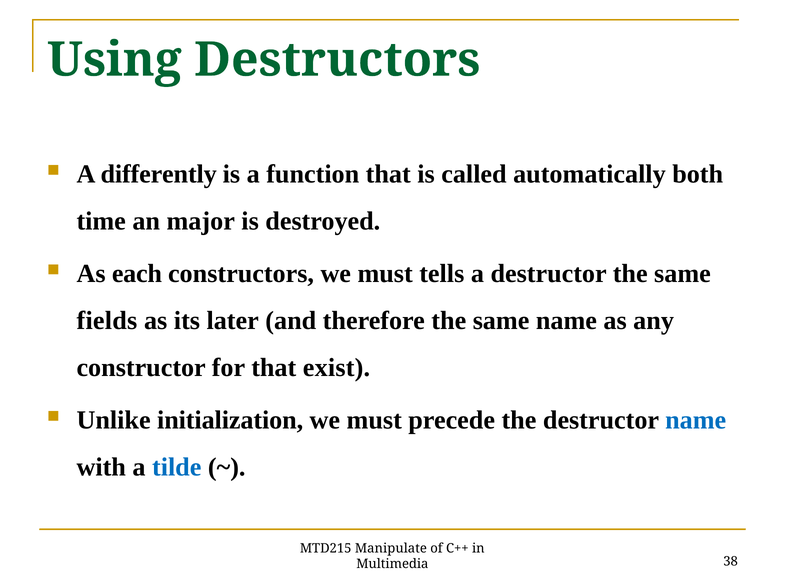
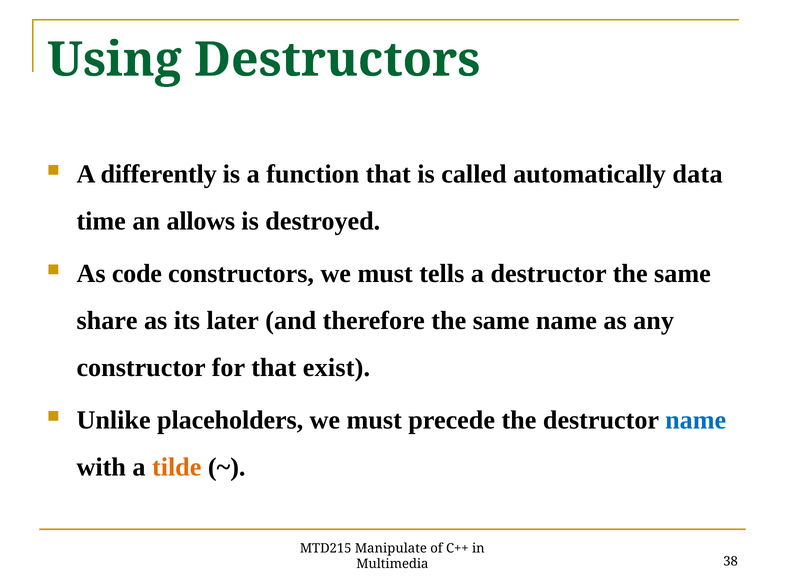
both: both -> data
major: major -> allows
each: each -> code
fields: fields -> share
initialization: initialization -> placeholders
tilde colour: blue -> orange
